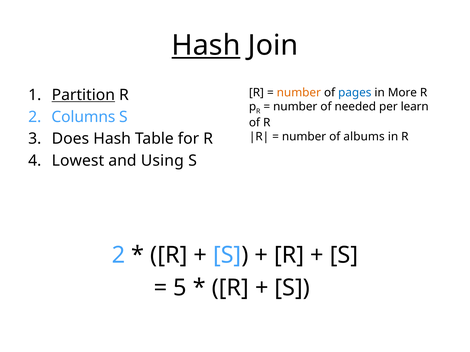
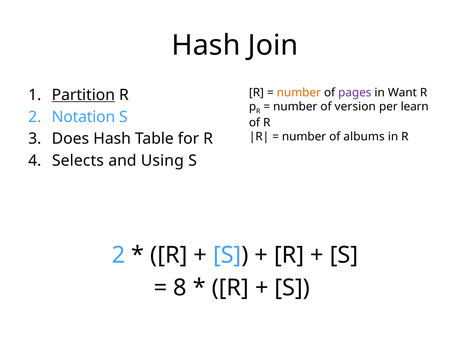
Hash at (206, 45) underline: present -> none
pages colour: blue -> purple
More: More -> Want
needed: needed -> version
Columns: Columns -> Notation
Lowest: Lowest -> Selects
5: 5 -> 8
